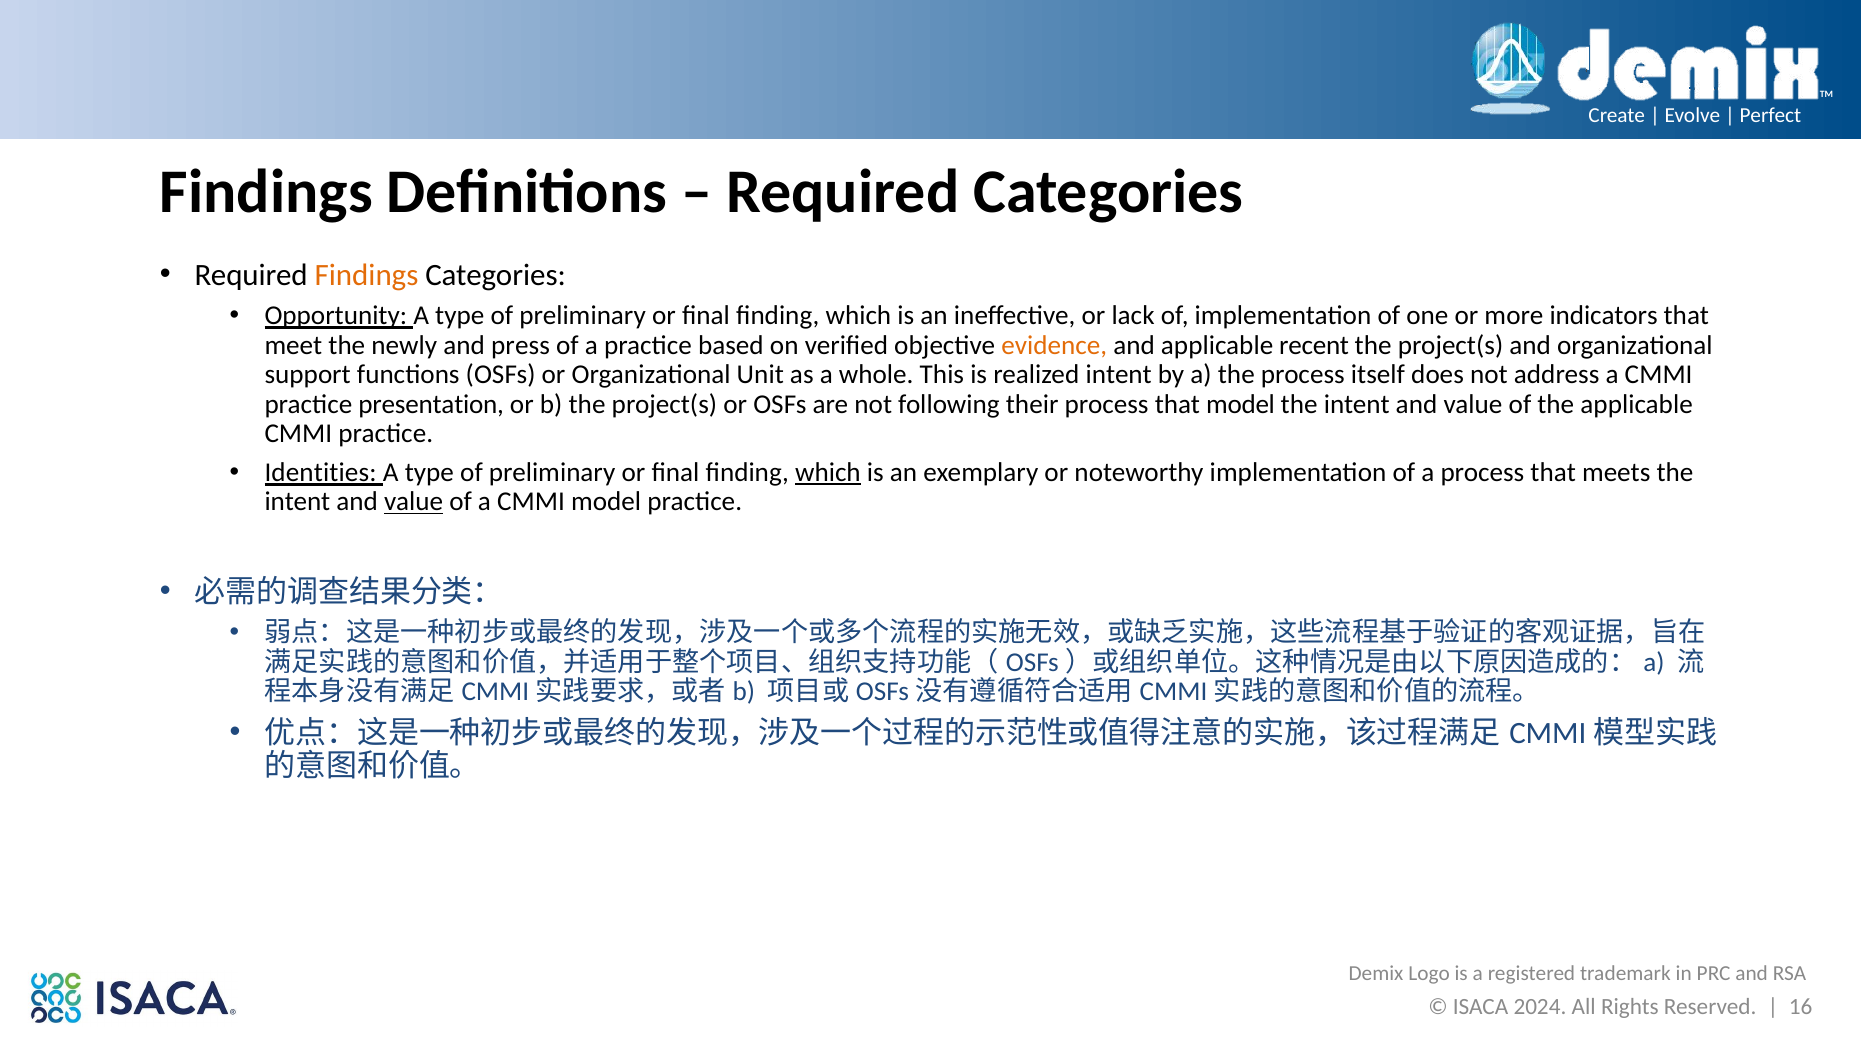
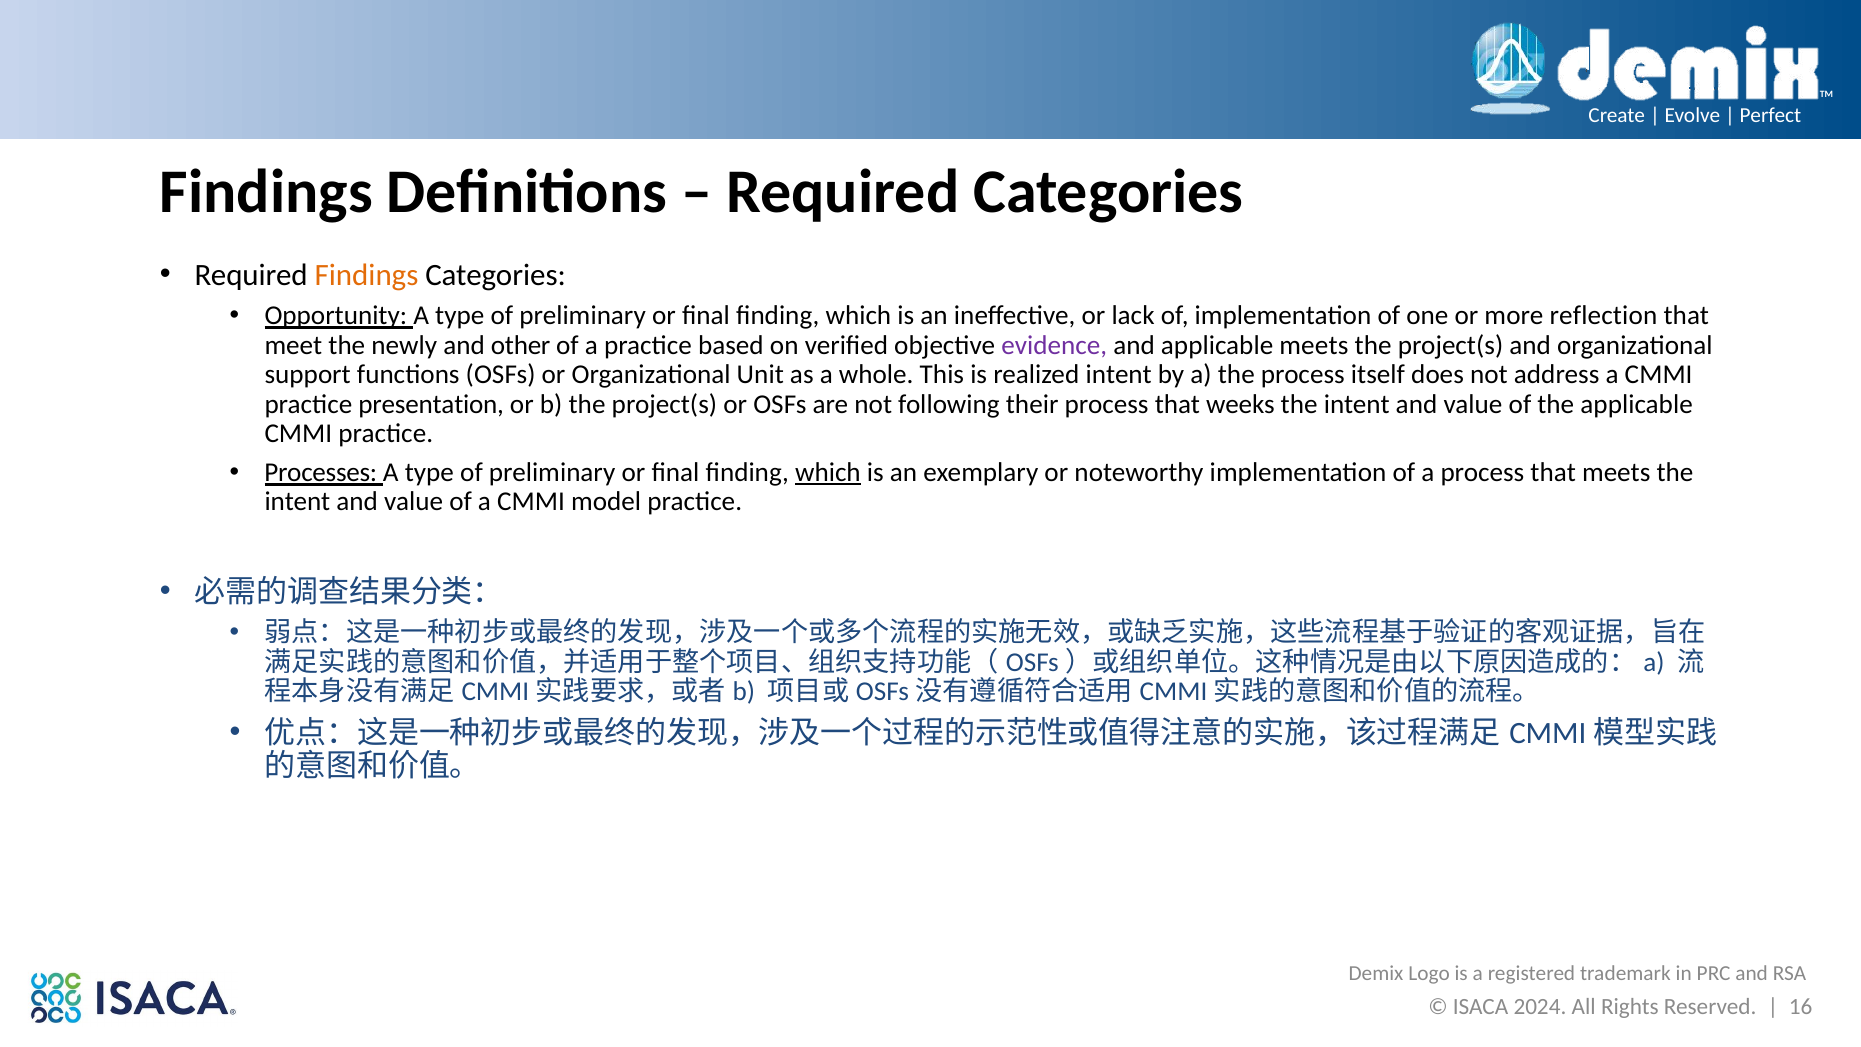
indicators: indicators -> reflection
press: press -> other
evidence colour: orange -> purple
applicable recent: recent -> meets
that model: model -> weeks
Identities: Identities -> Processes
value at (414, 502) underline: present -> none
